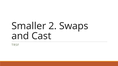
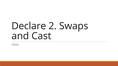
Smaller: Smaller -> Declare
